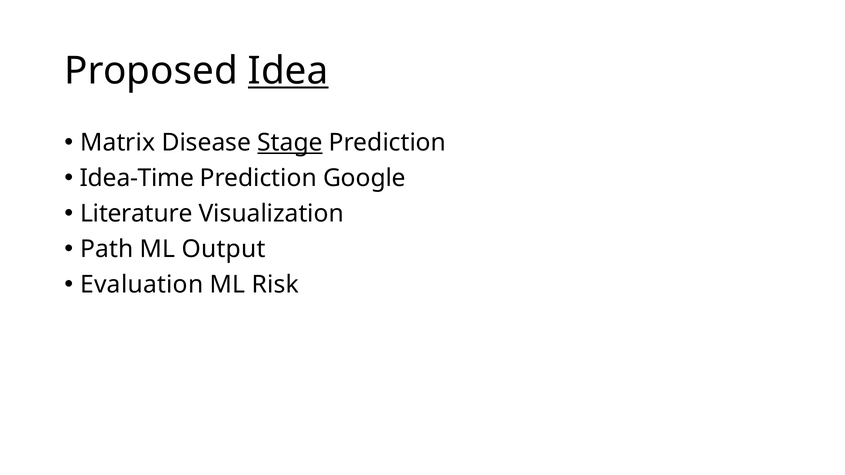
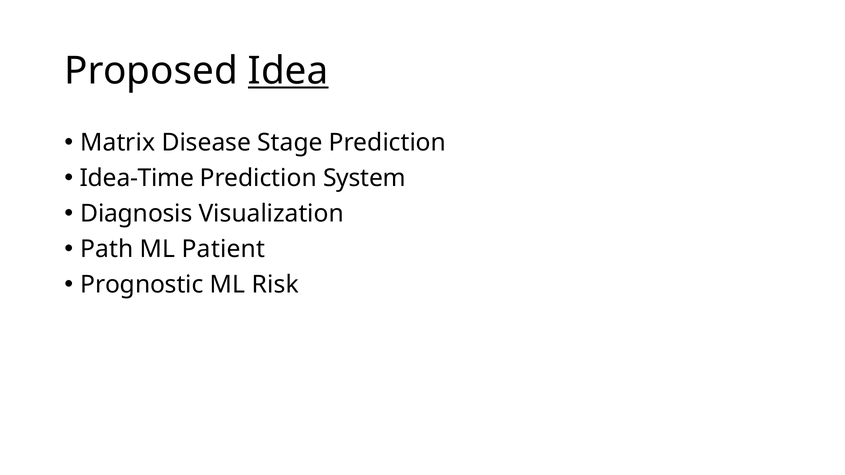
Stage underline: present -> none
Google: Google -> System
Literature: Literature -> Diagnosis
Output: Output -> Patient
Evaluation: Evaluation -> Prognostic
